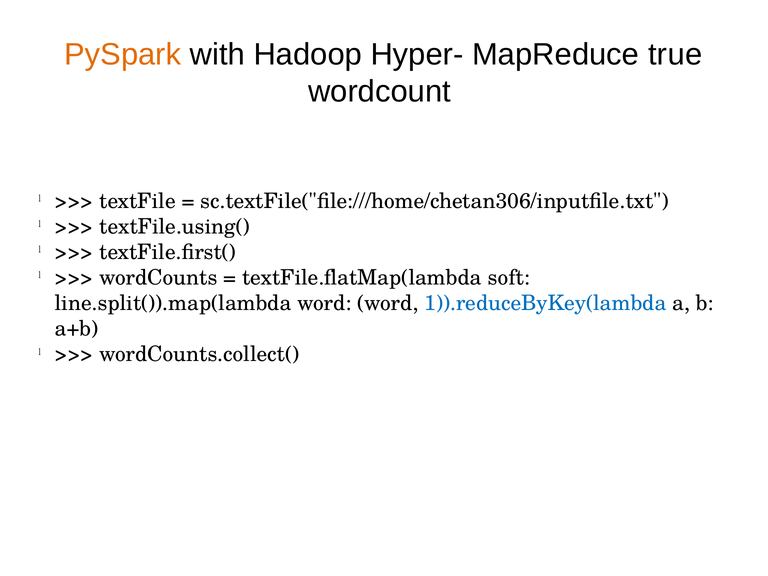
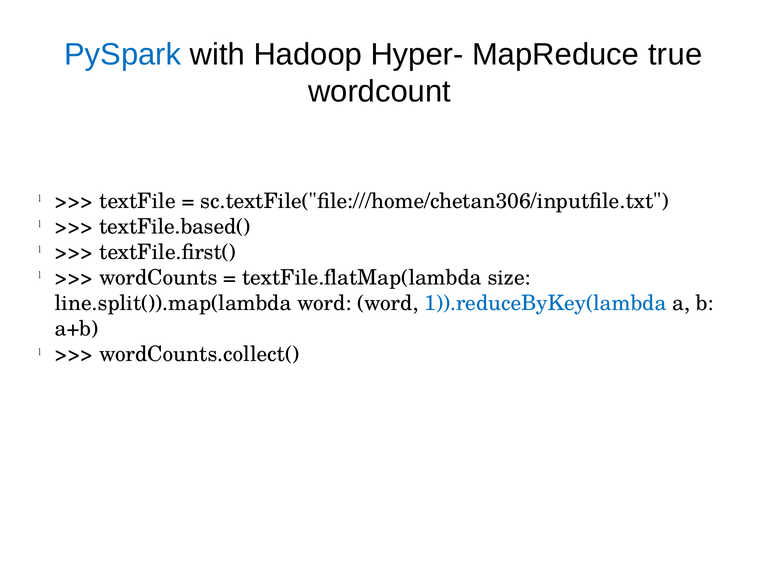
PySpark colour: orange -> blue
textFile.using(: textFile.using( -> textFile.based(
soft: soft -> size
